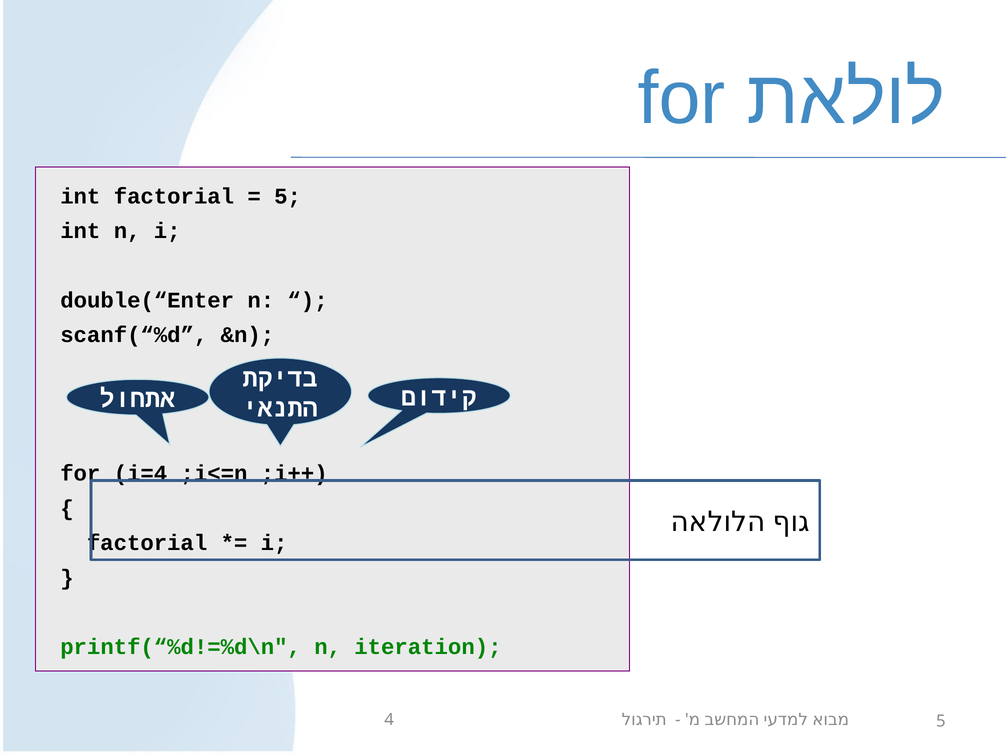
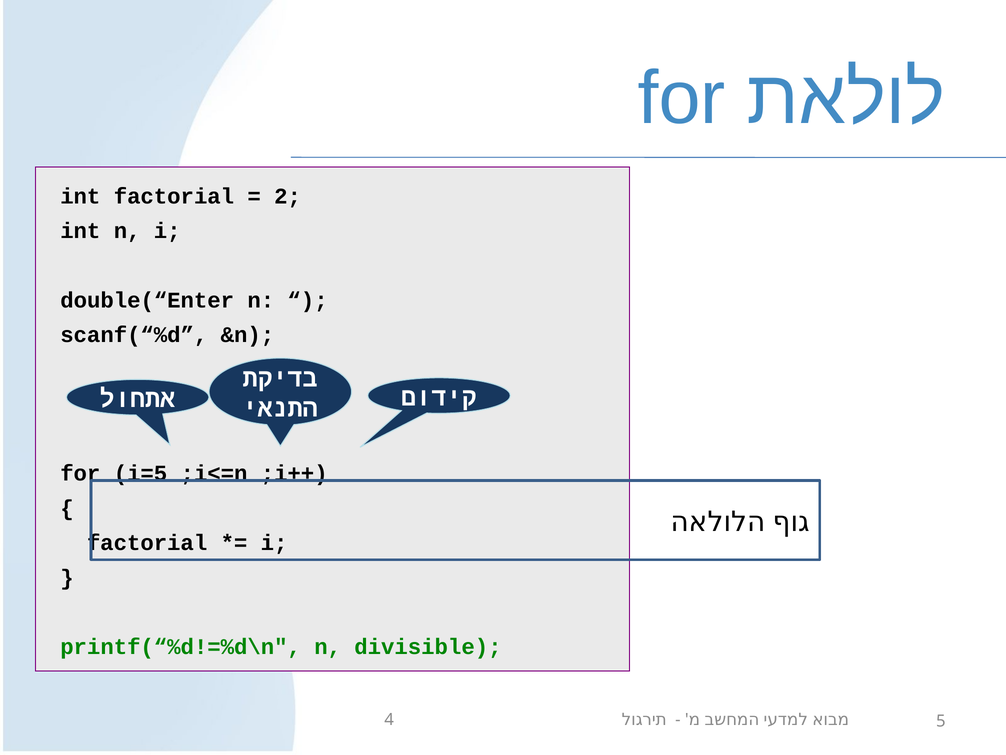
5 at (288, 196): 5 -> 2
i=4: i=4 -> i=5
iteration: iteration -> divisible
